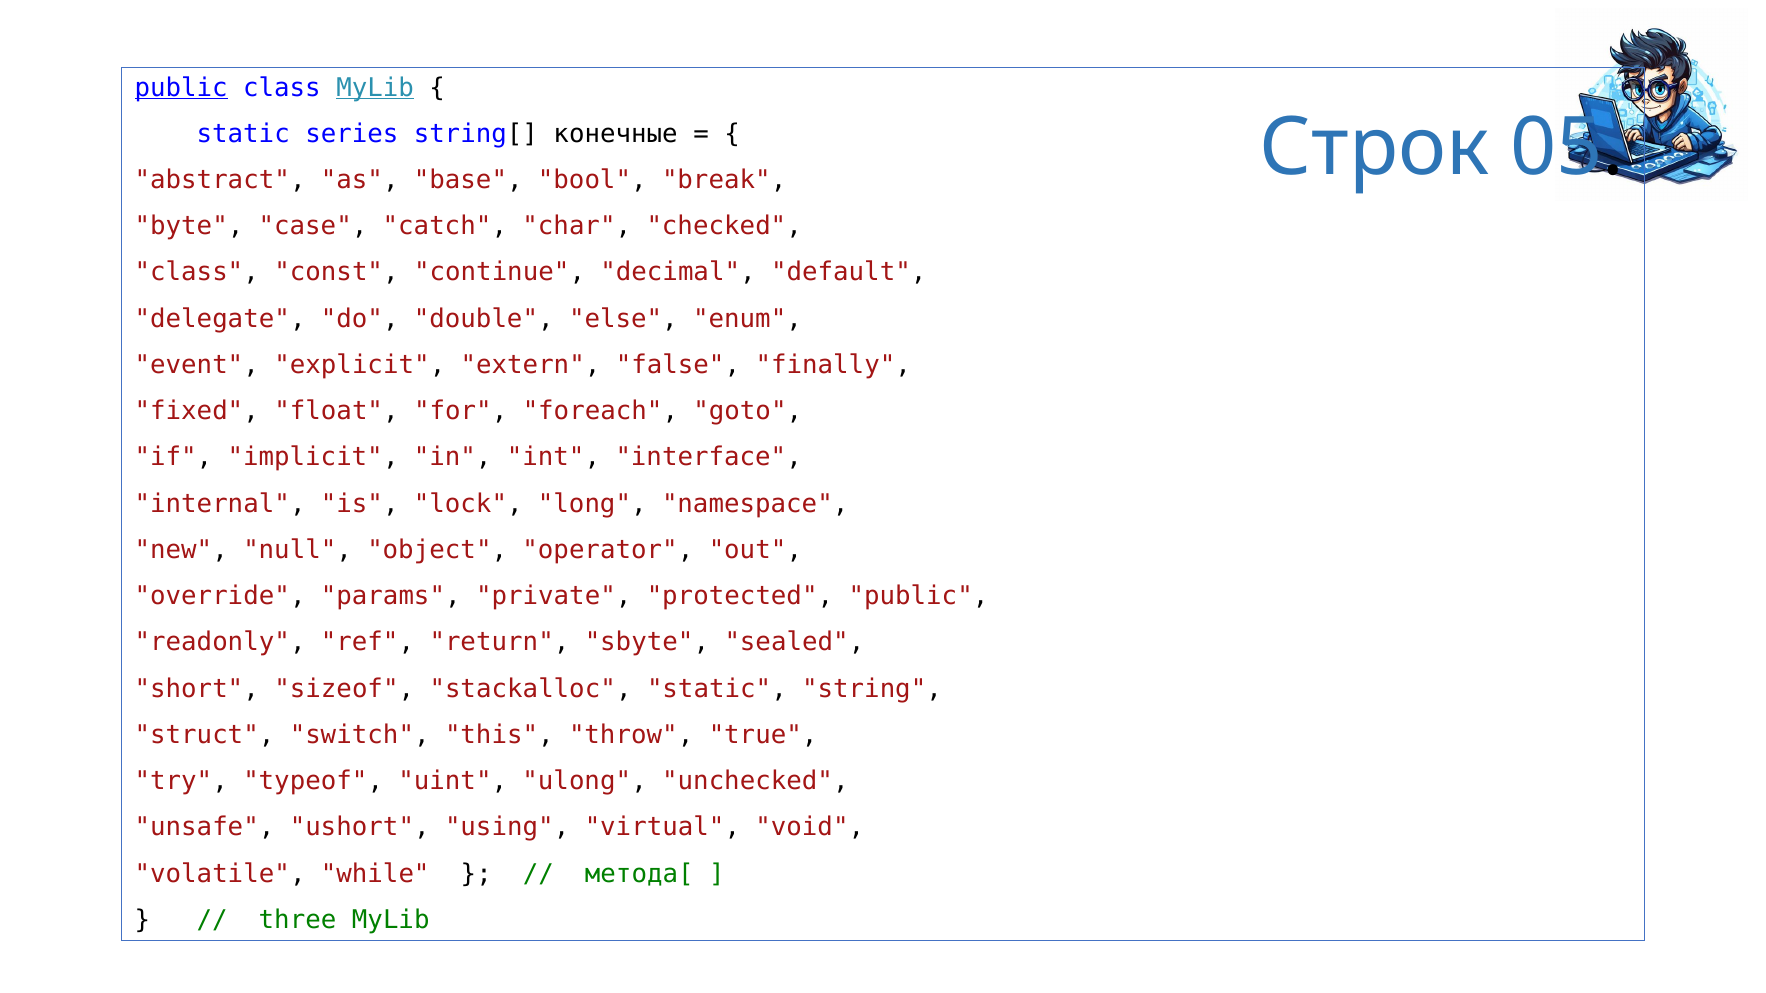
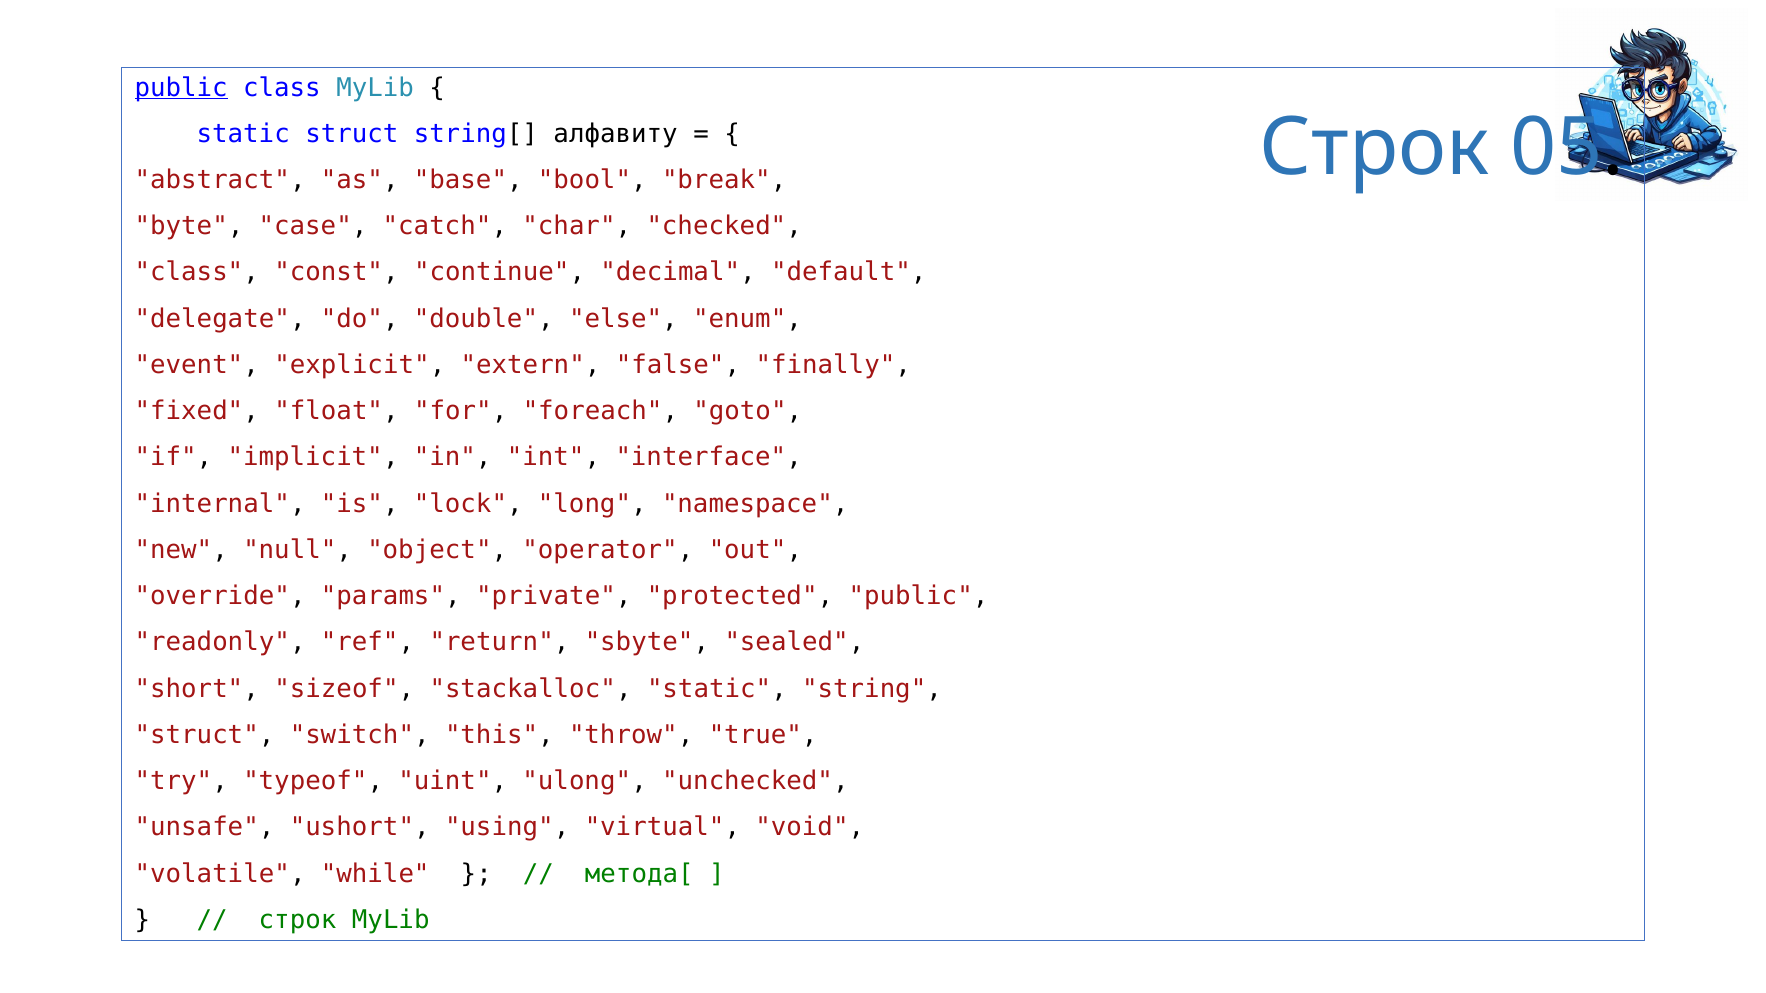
MyLib at (375, 88) underline: present -> none
static series: series -> struct
конечные: конечные -> алфавиту
three at (298, 920): three -> строк
